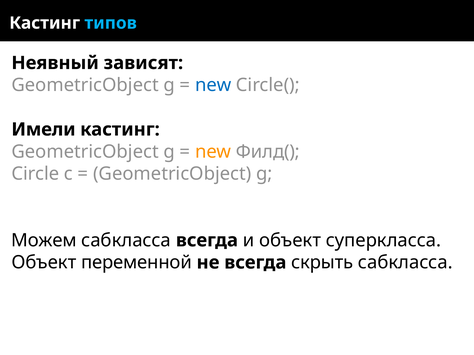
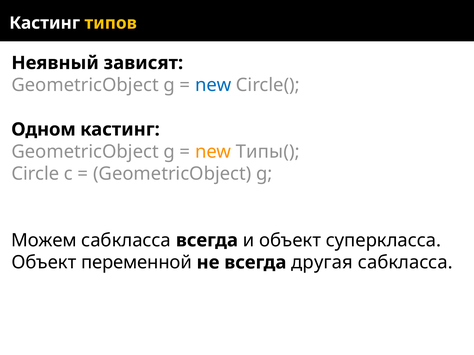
типов colour: light blue -> yellow
Имели: Имели -> Одном
Филд(: Филд( -> Типы(
скрыть: скрыть -> другая
